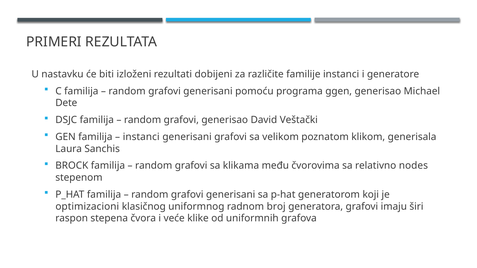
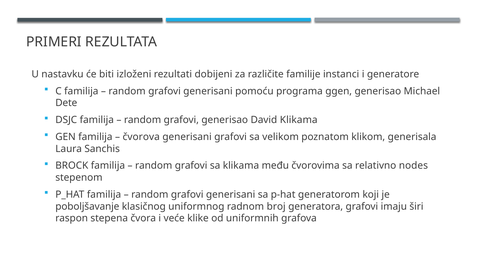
David Veštački: Veštački -> Klikama
instanci at (141, 137): instanci -> čvorova
optimizacioni: optimizacioni -> poboljšavanje
